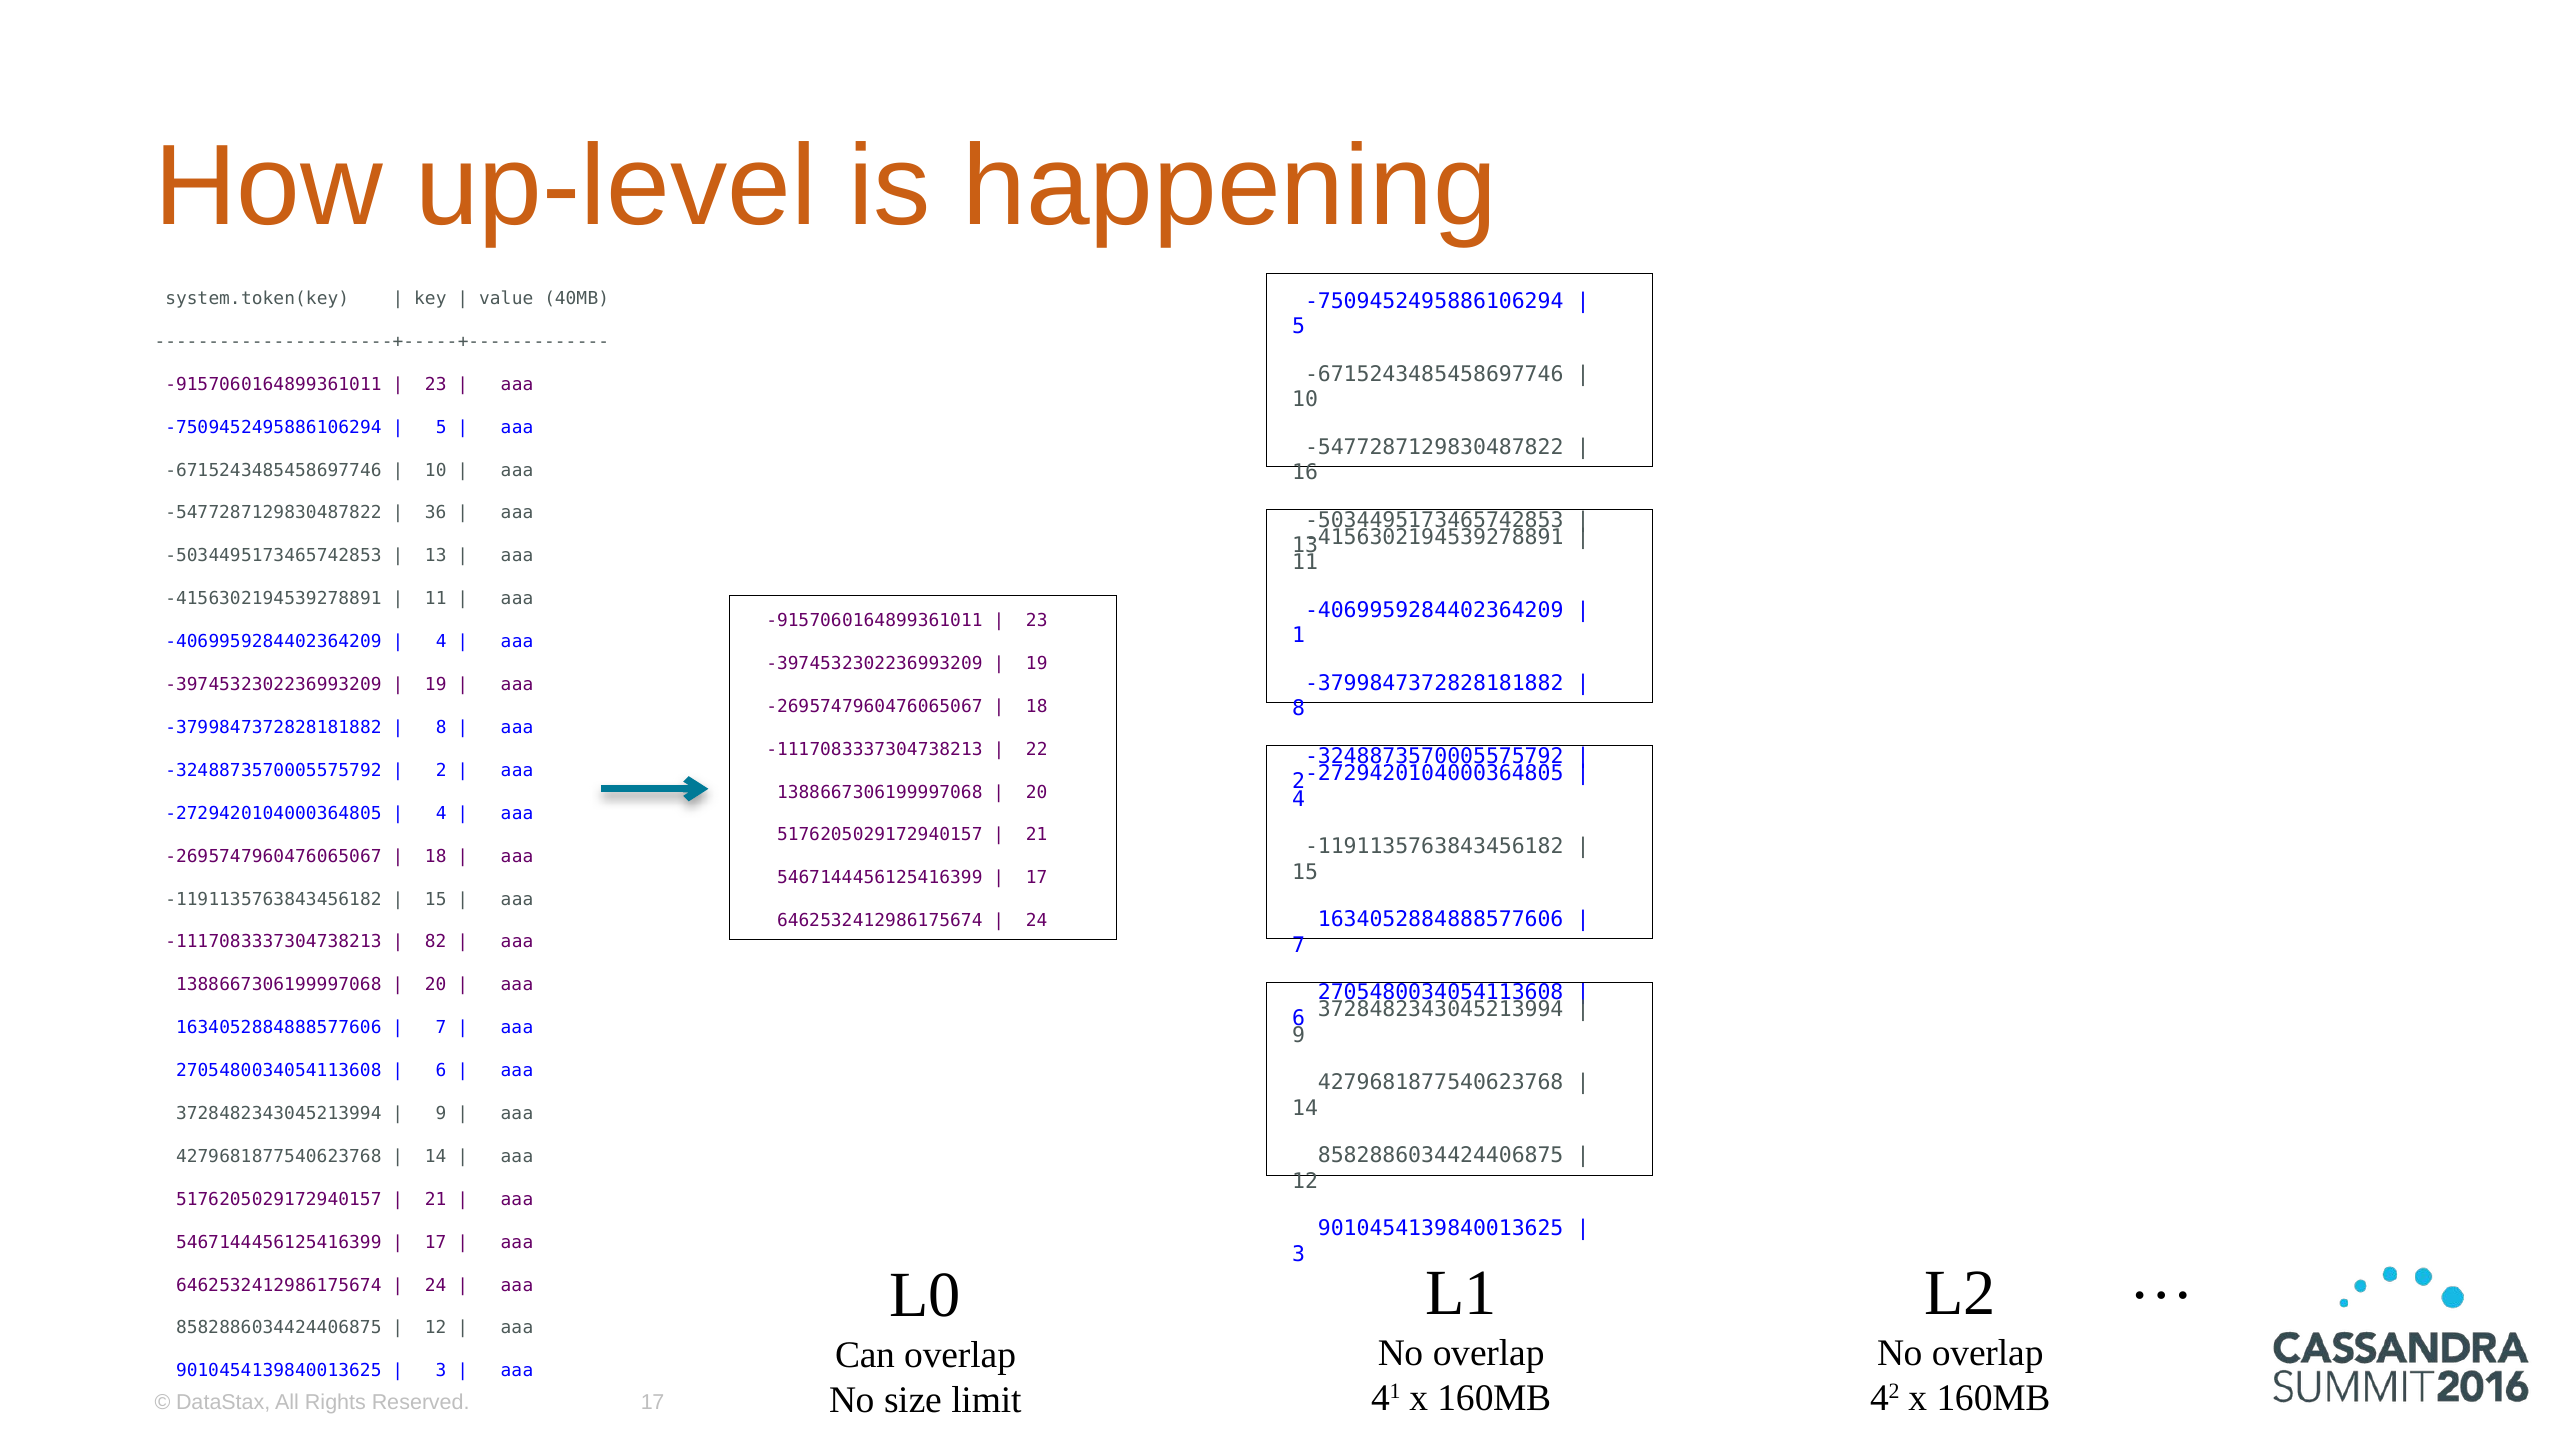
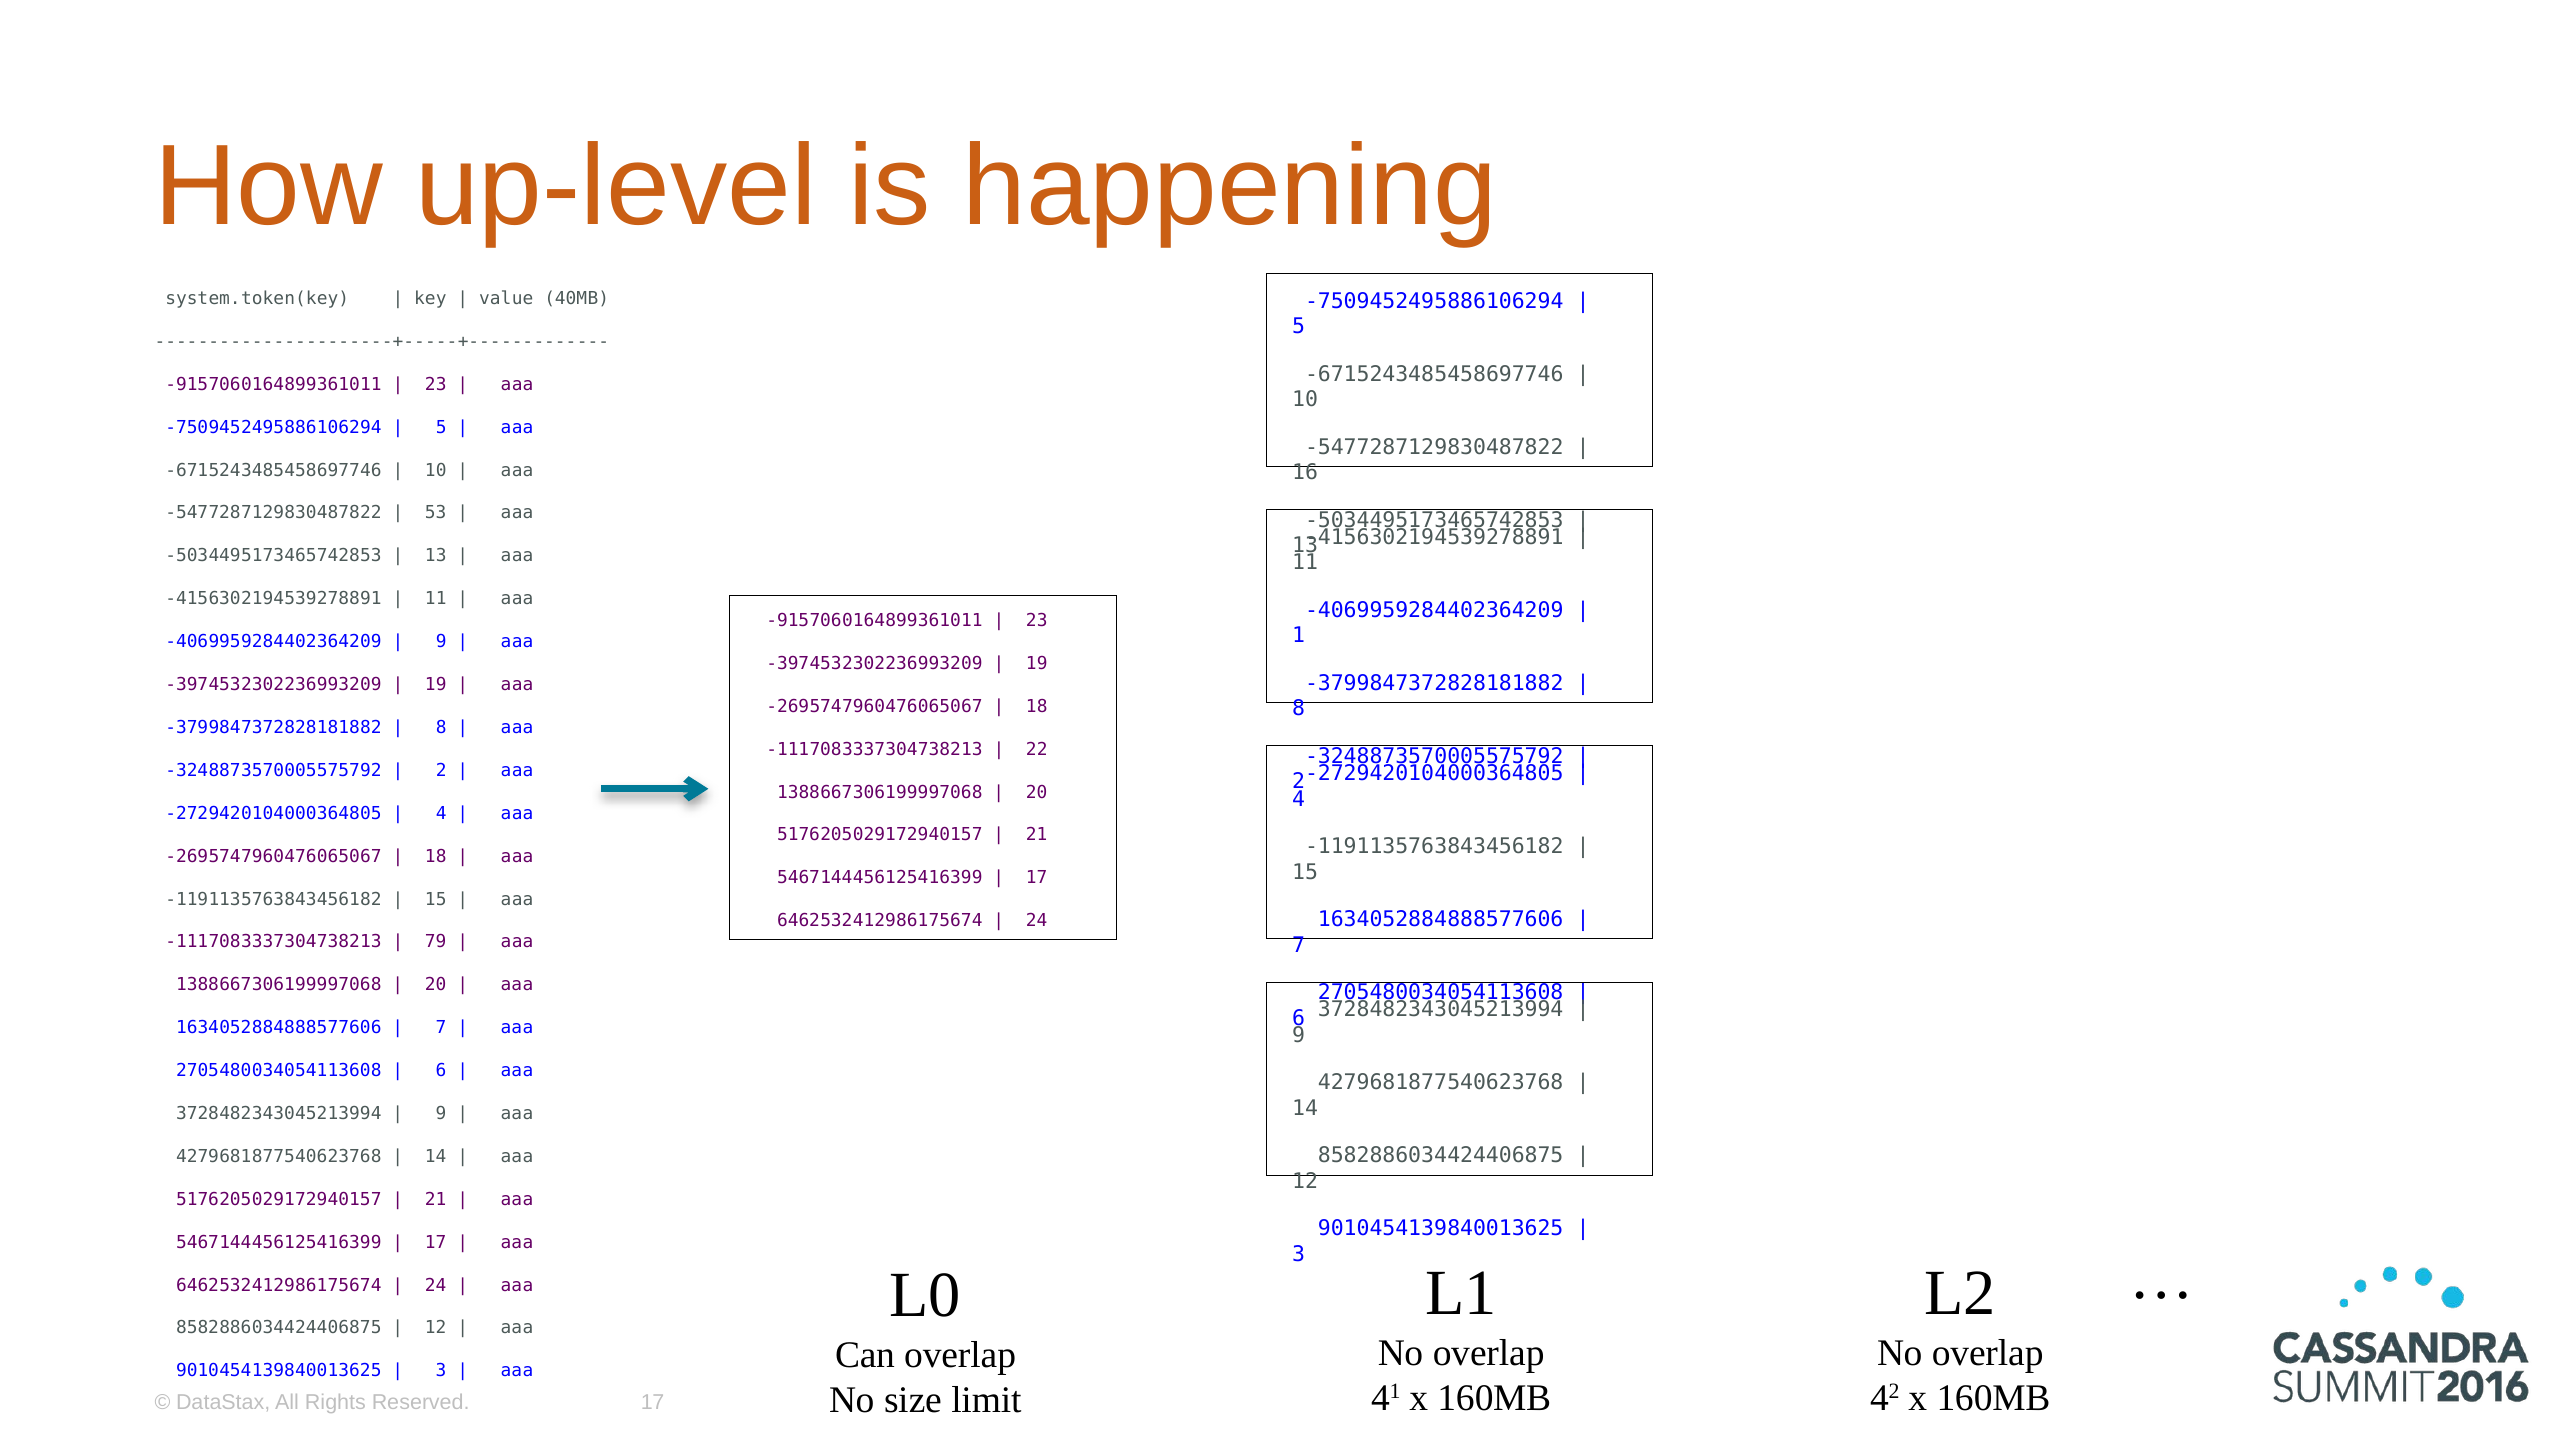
36: 36 -> 53
4 at (441, 642): 4 -> 9
82: 82 -> 79
